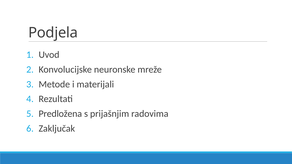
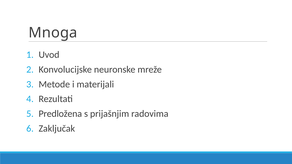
Podjela: Podjela -> Mnoga
